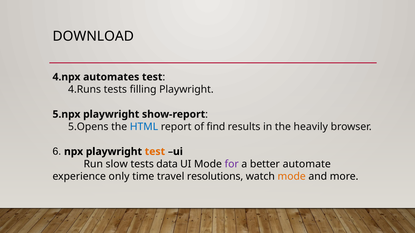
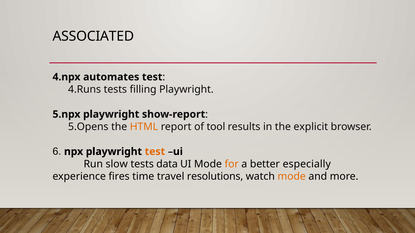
DOWNLOAD: DOWNLOAD -> ASSOCIATED
HTML colour: blue -> orange
find: find -> tool
heavily: heavily -> explicit
for colour: purple -> orange
automate: automate -> especially
only: only -> fires
